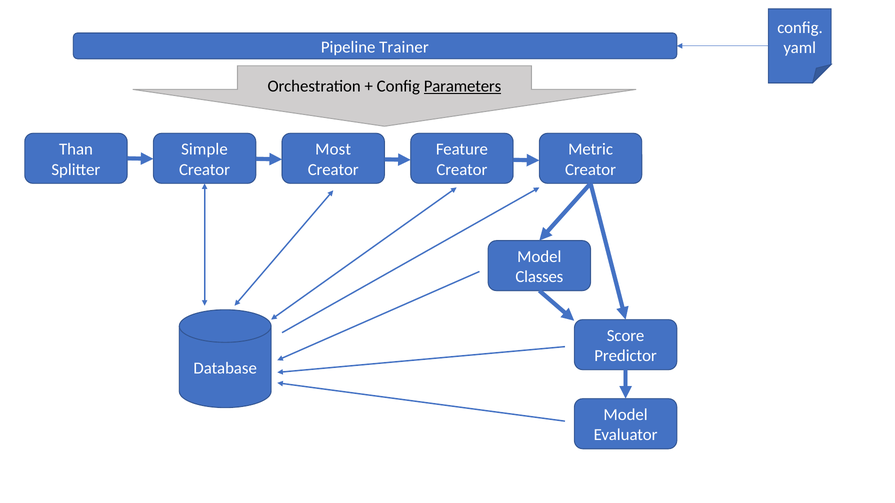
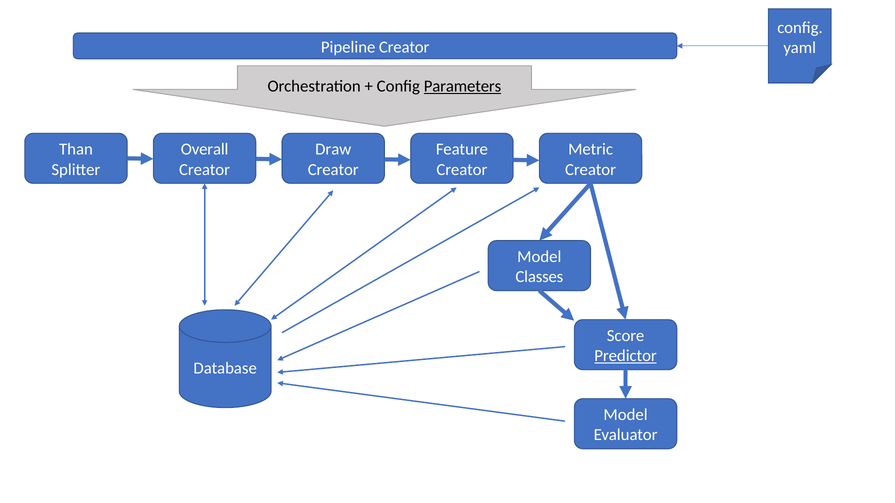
Pipeline Trainer: Trainer -> Creator
Simple: Simple -> Overall
Most: Most -> Draw
Predictor underline: none -> present
